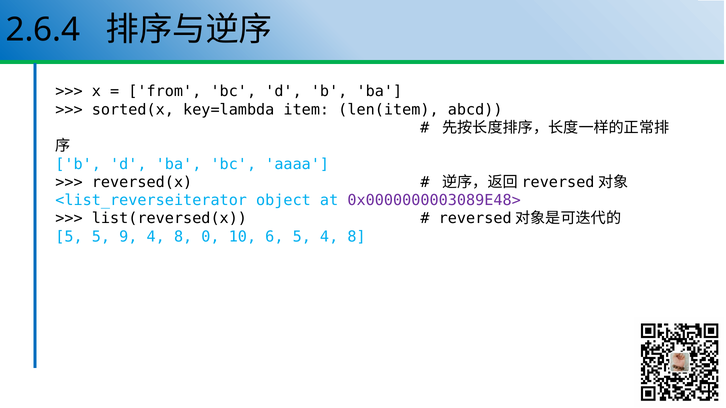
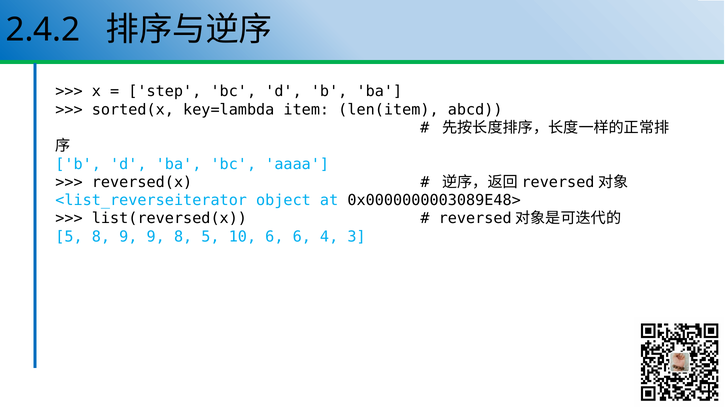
2.6.4: 2.6.4 -> 2.4.2
from: from -> step
0x0000000003089E48> colour: purple -> black
5 5: 5 -> 8
9 4: 4 -> 9
8 0: 0 -> 5
6 5: 5 -> 6
8 at (357, 237): 8 -> 3
